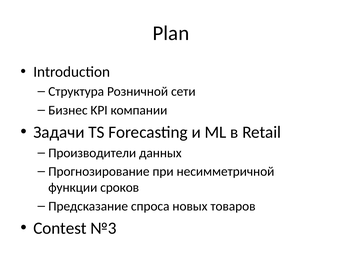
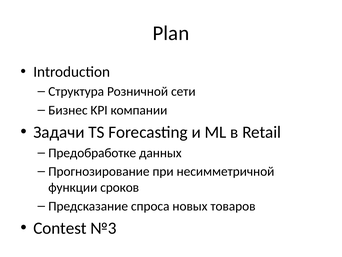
Производители: Производители -> Предобработке
